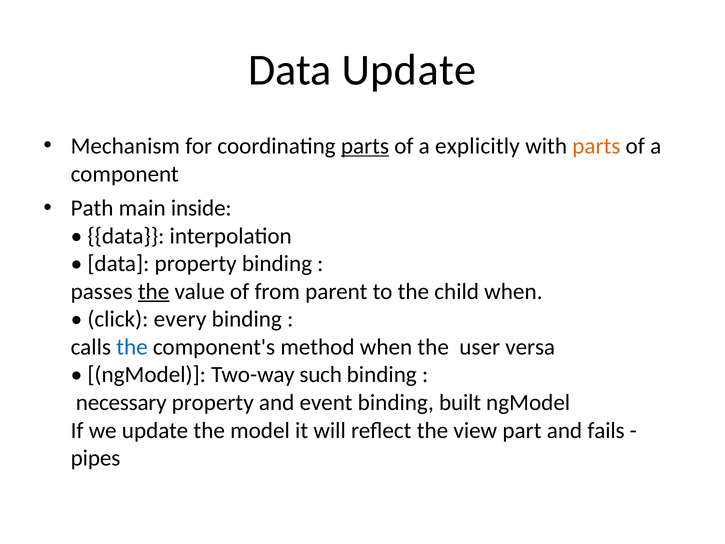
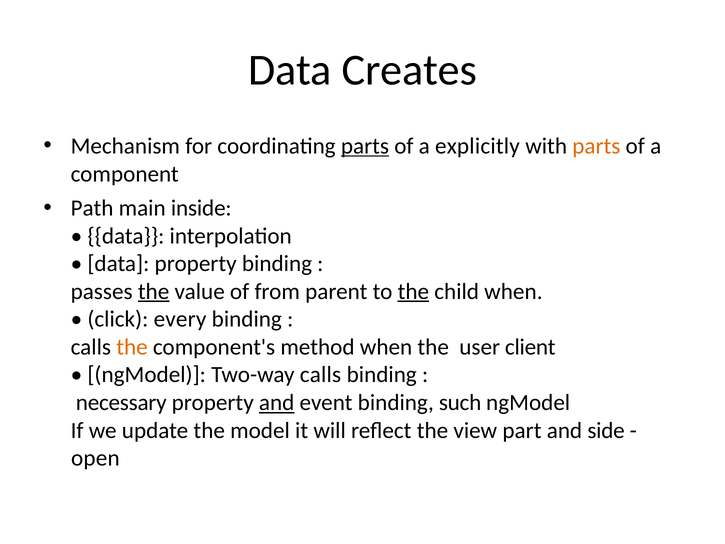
Data Update: Update -> Creates
the at (413, 291) underline: none -> present
the at (132, 347) colour: blue -> orange
versa: versa -> client
Two-way such: such -> calls
and at (277, 402) underline: none -> present
built: built -> such
fails: fails -> side
pipes: pipes -> open
